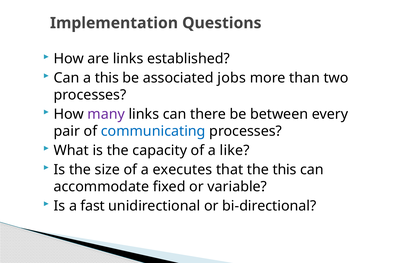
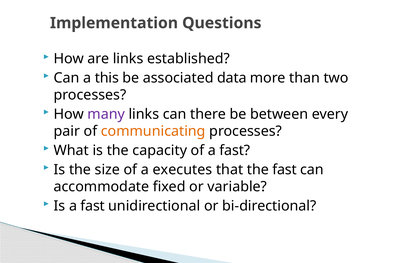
jobs: jobs -> data
communicating colour: blue -> orange
of a like: like -> fast
the this: this -> fast
